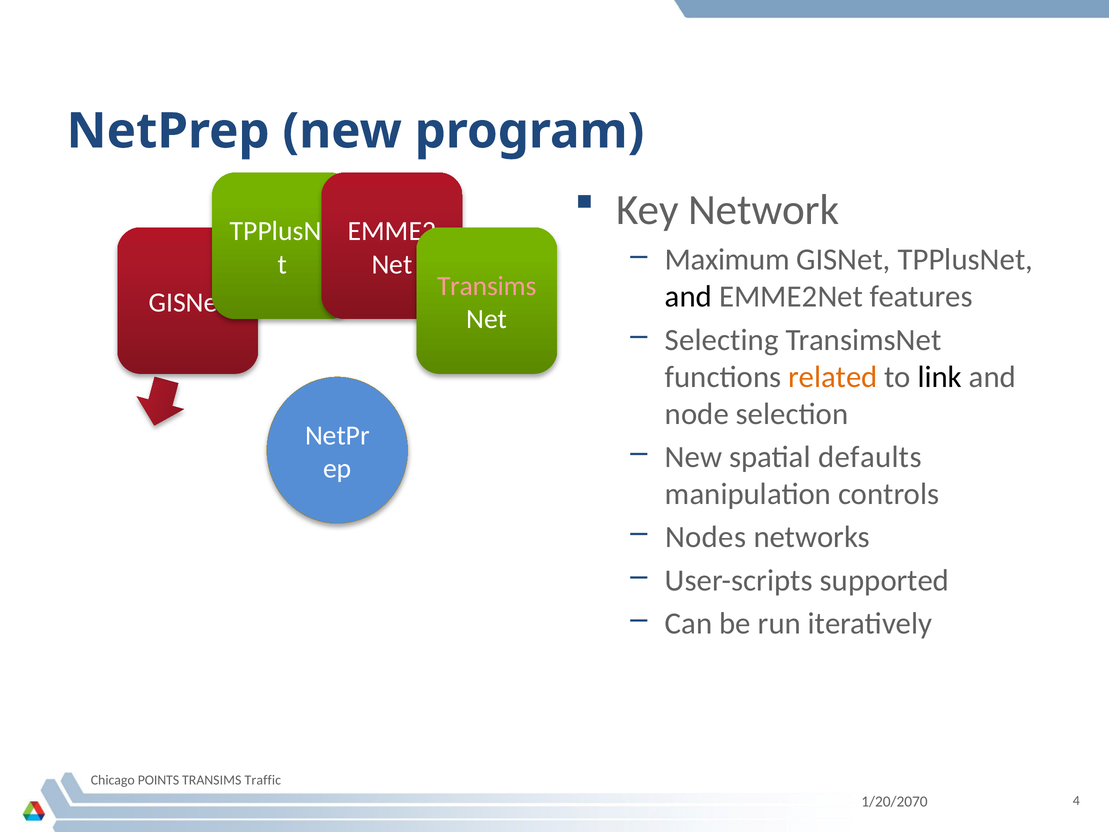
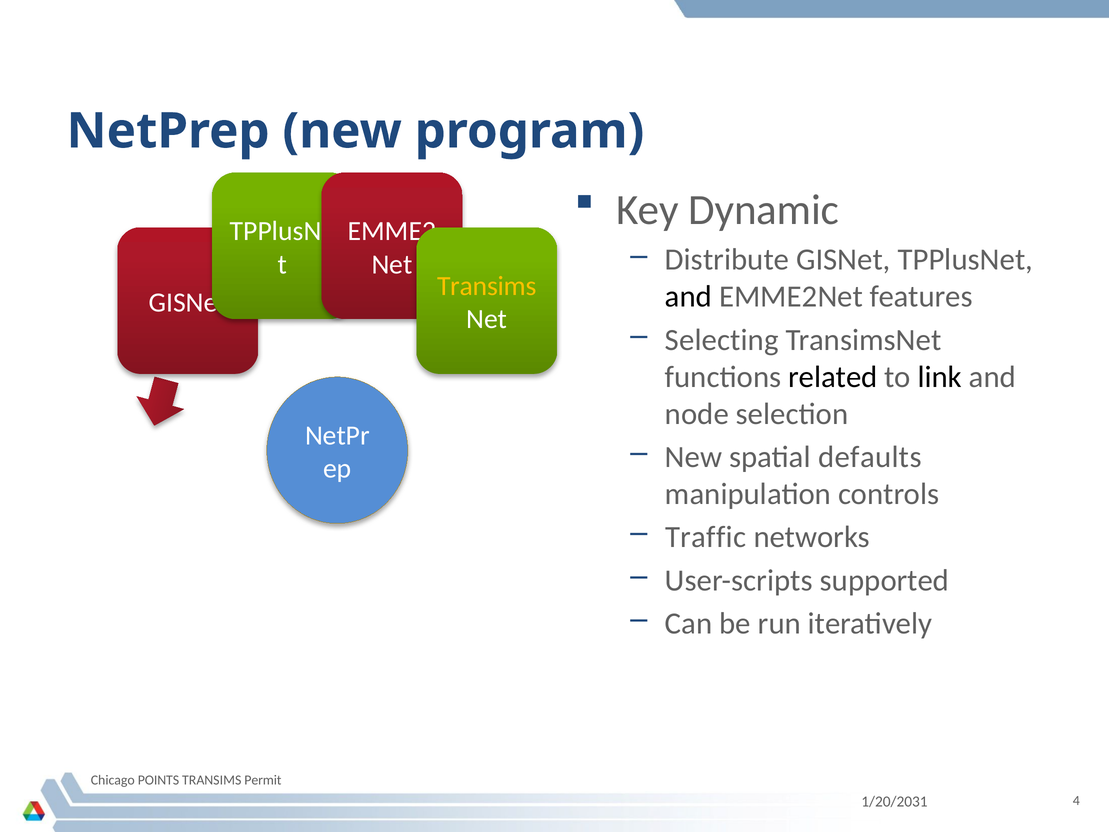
Network: Network -> Dynamic
Maximum: Maximum -> Distribute
Transims at (487, 286) colour: pink -> yellow
related colour: orange -> black
Nodes: Nodes -> Traffic
Traffic: Traffic -> Permit
1/20/2070: 1/20/2070 -> 1/20/2031
